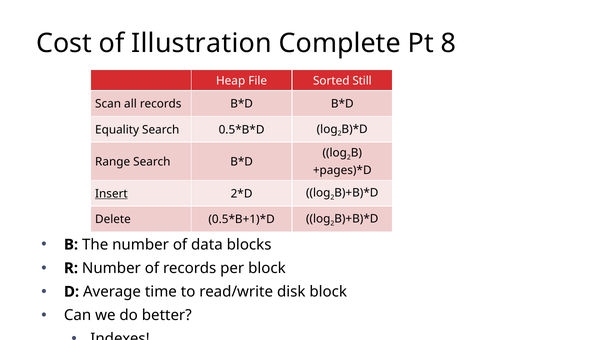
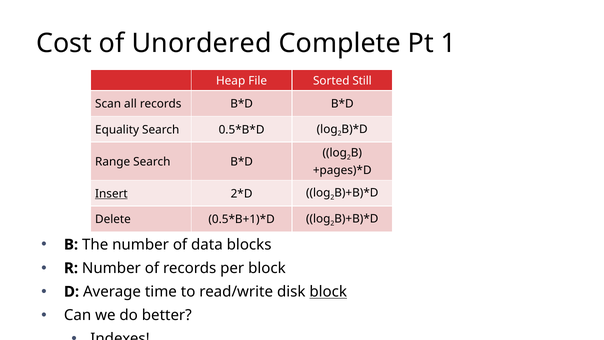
Illustration: Illustration -> Unordered
8: 8 -> 1
block at (328, 292) underline: none -> present
